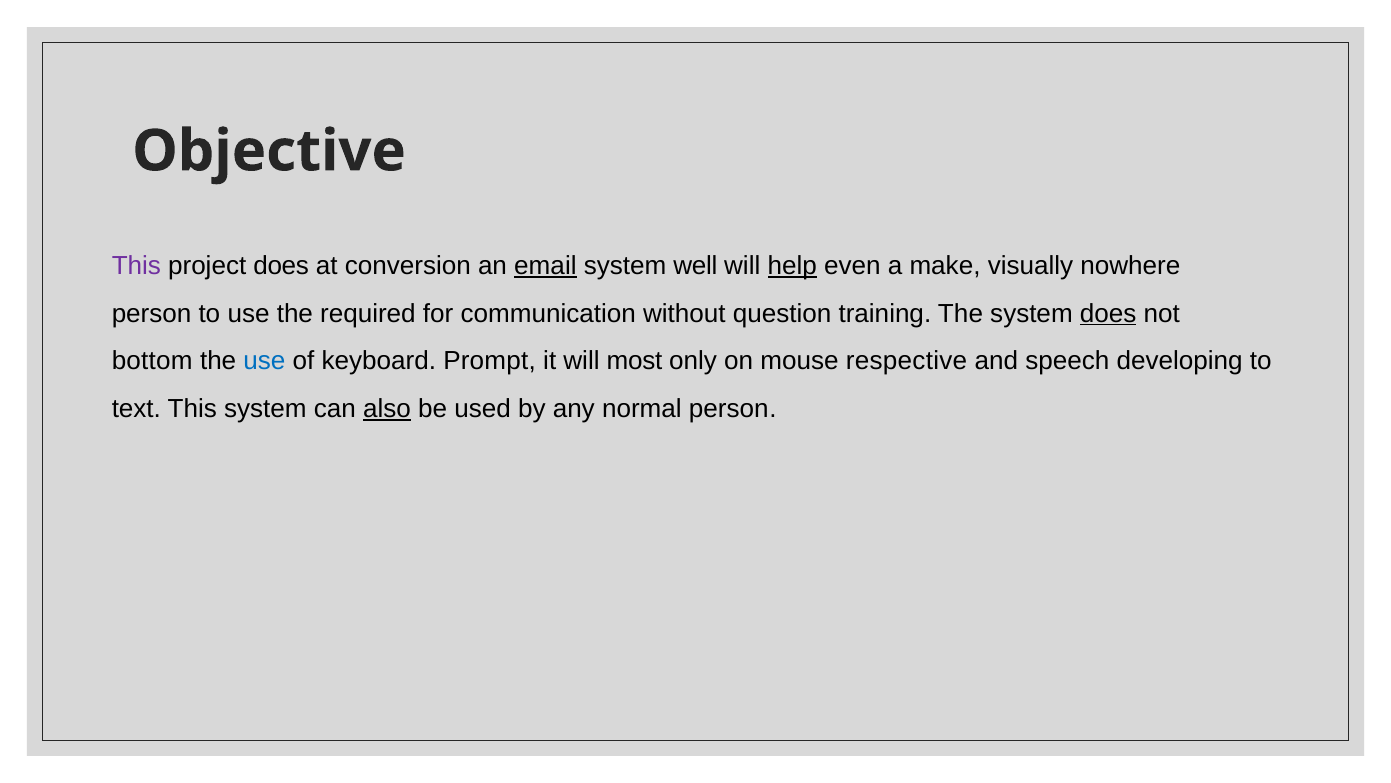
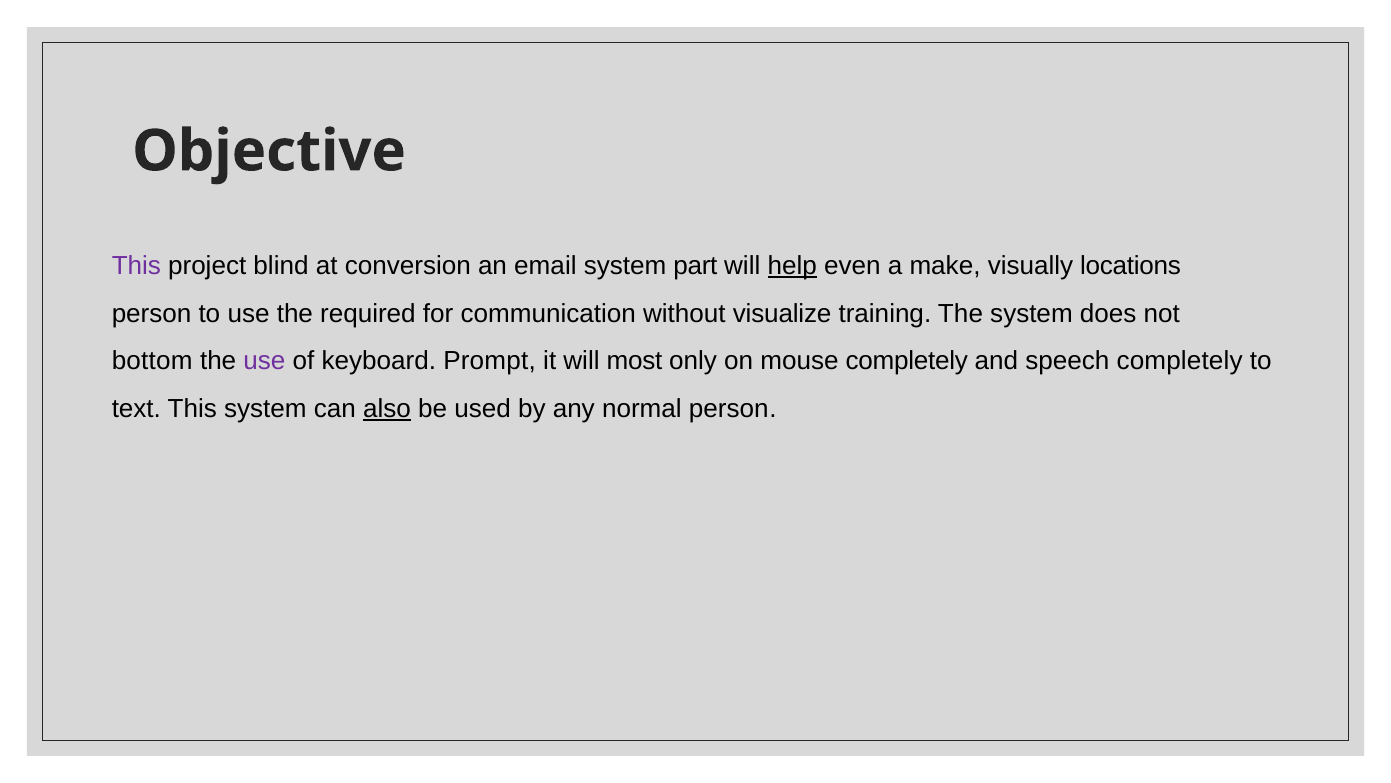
project does: does -> blind
email underline: present -> none
well: well -> part
nowhere: nowhere -> locations
question: question -> visualize
does at (1108, 313) underline: present -> none
use at (264, 361) colour: blue -> purple
mouse respective: respective -> completely
speech developing: developing -> completely
